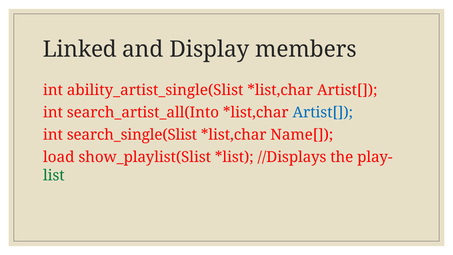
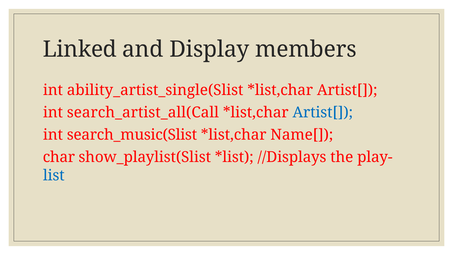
search_artist_all(Into: search_artist_all(Into -> search_artist_all(Call
search_single(Slist: search_single(Slist -> search_music(Slist
load: load -> char
list colour: green -> blue
